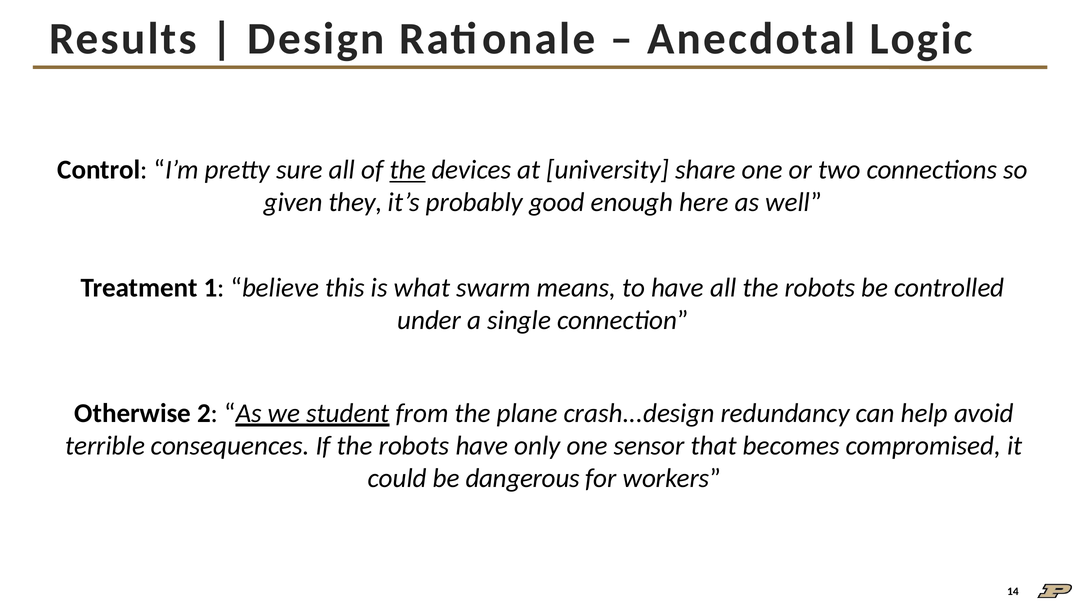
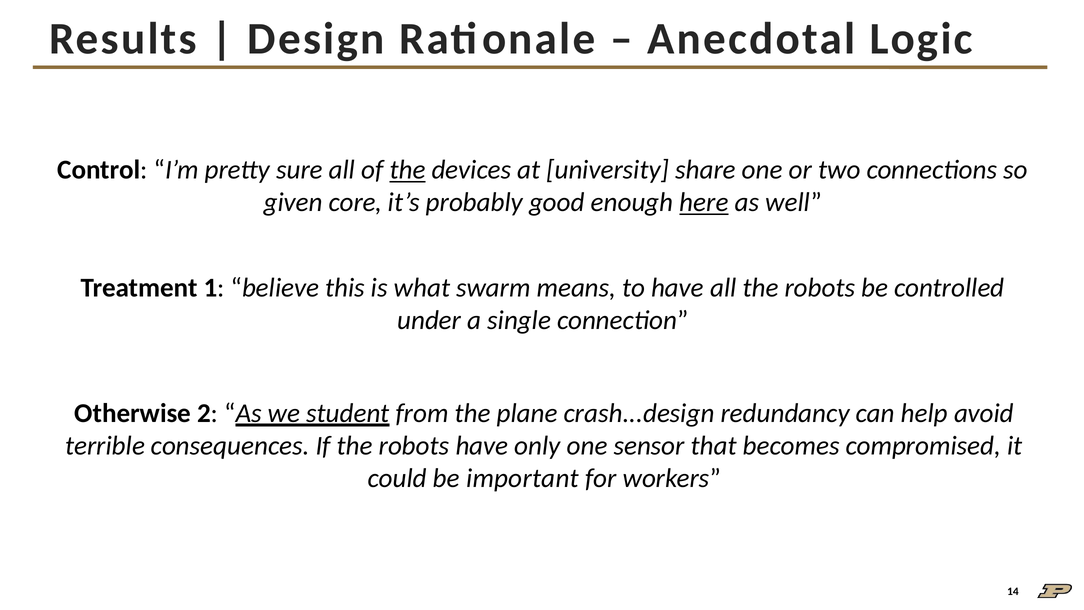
they: they -> core
here underline: none -> present
dangerous: dangerous -> important
